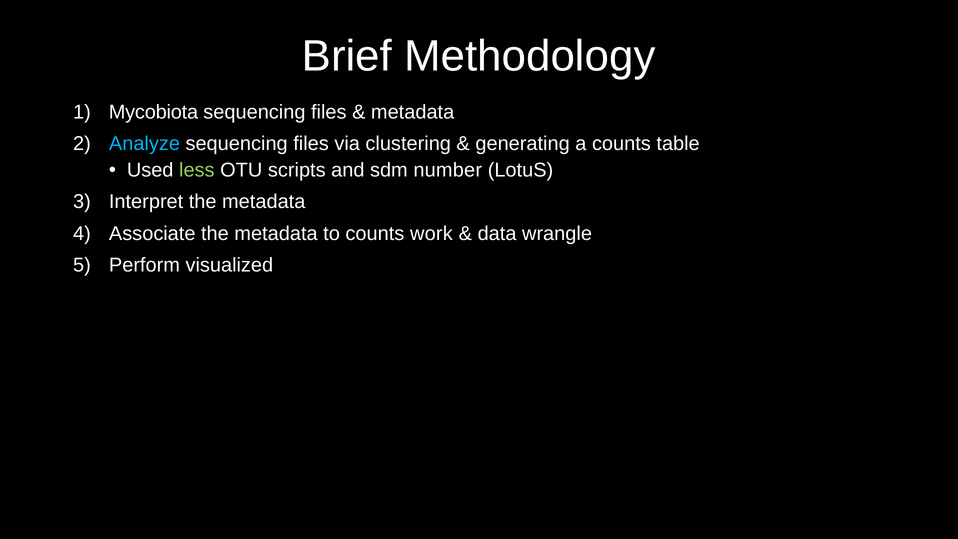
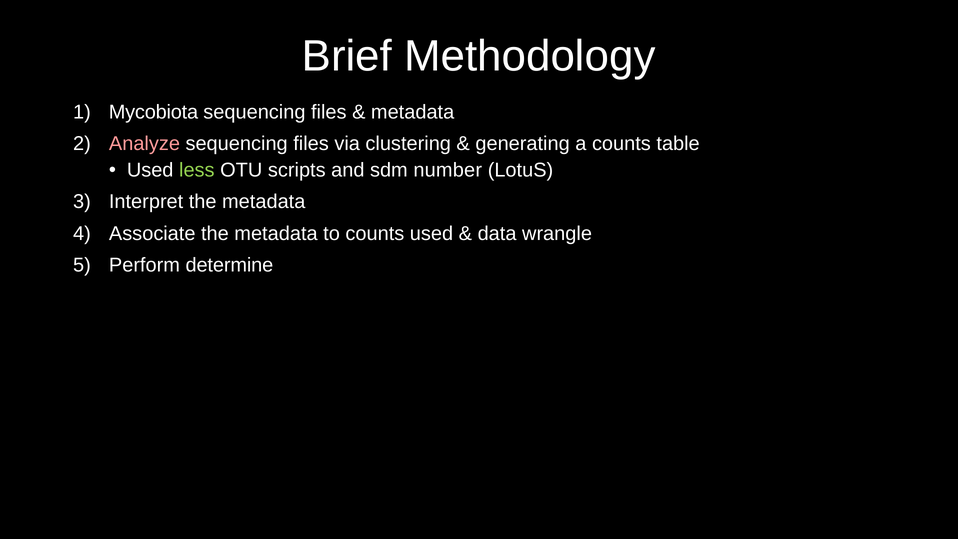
Analyze colour: light blue -> pink
counts work: work -> used
visualized: visualized -> determine
